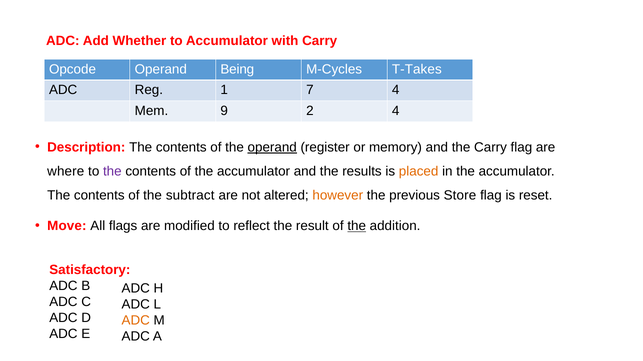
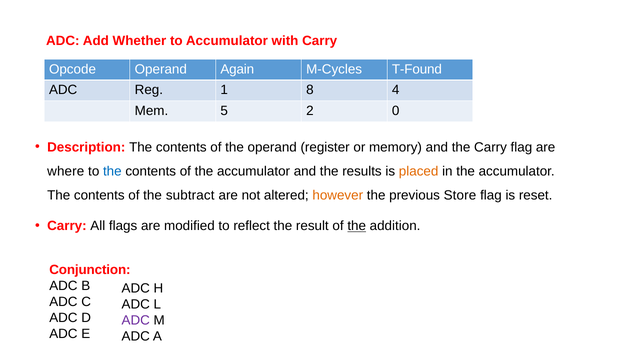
Being: Being -> Again
T-Takes: T-Takes -> T-Found
7: 7 -> 8
9: 9 -> 5
2 4: 4 -> 0
operand at (272, 147) underline: present -> none
the at (112, 172) colour: purple -> blue
Move at (67, 227): Move -> Carry
Satisfactory: Satisfactory -> Conjunction
ADC at (136, 321) colour: orange -> purple
